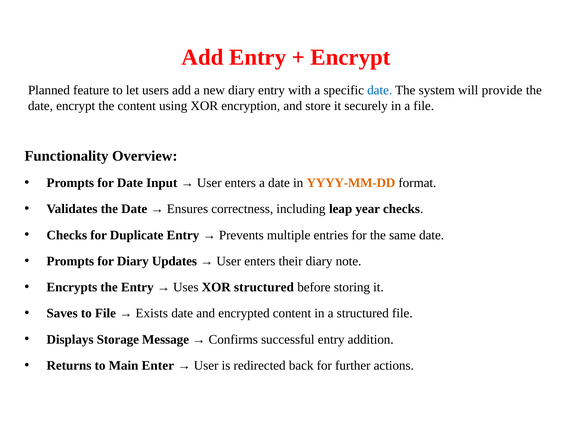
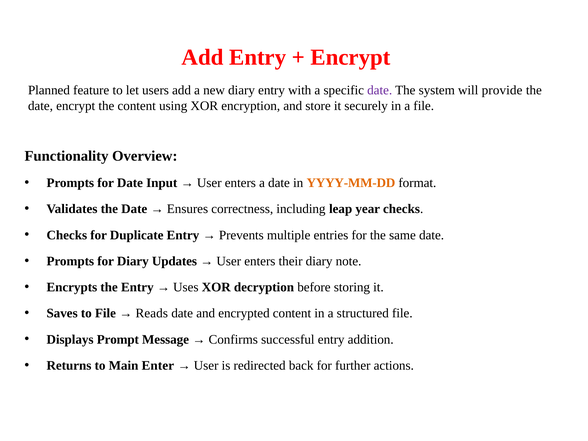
date at (380, 90) colour: blue -> purple
XOR structured: structured -> decryption
Exists: Exists -> Reads
Storage: Storage -> Prompt
